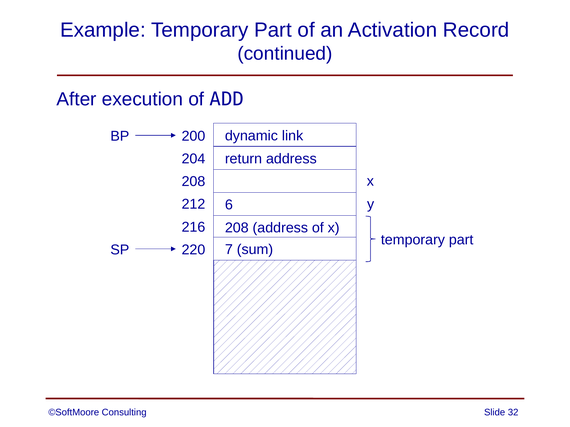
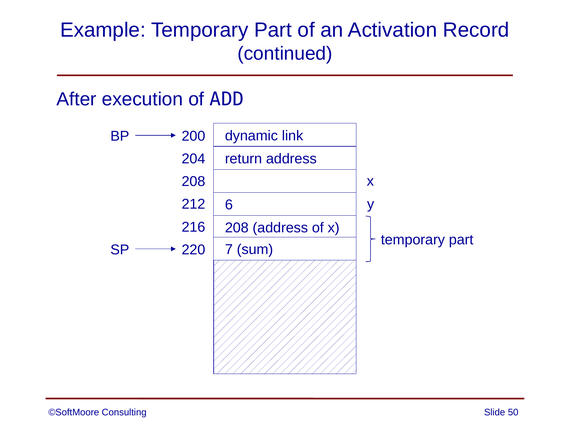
32: 32 -> 50
